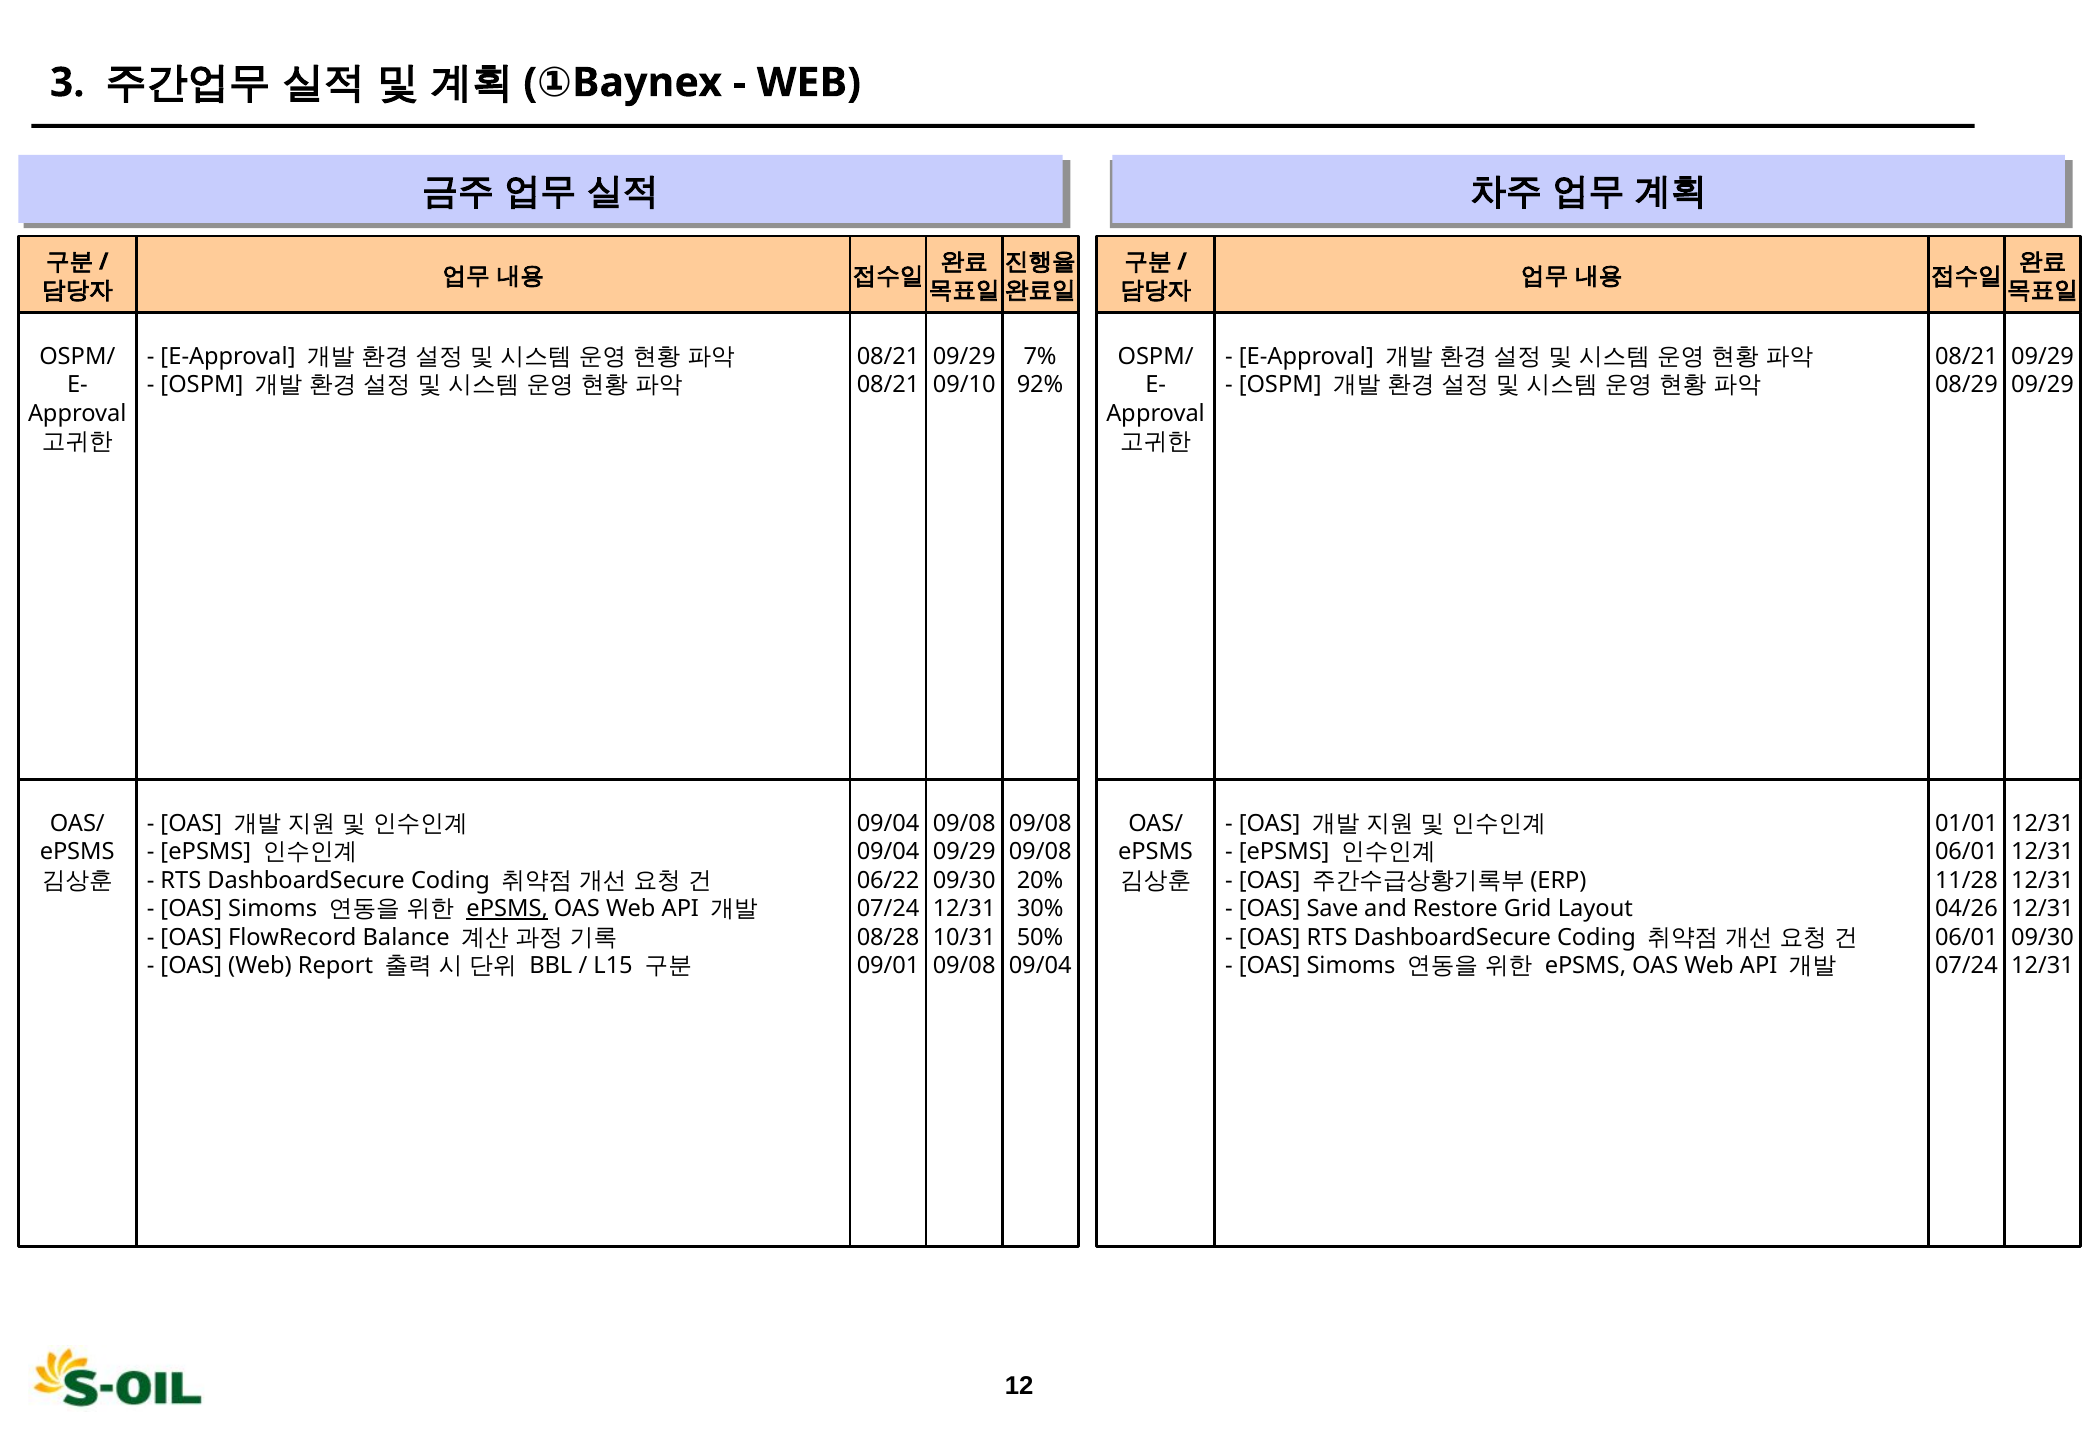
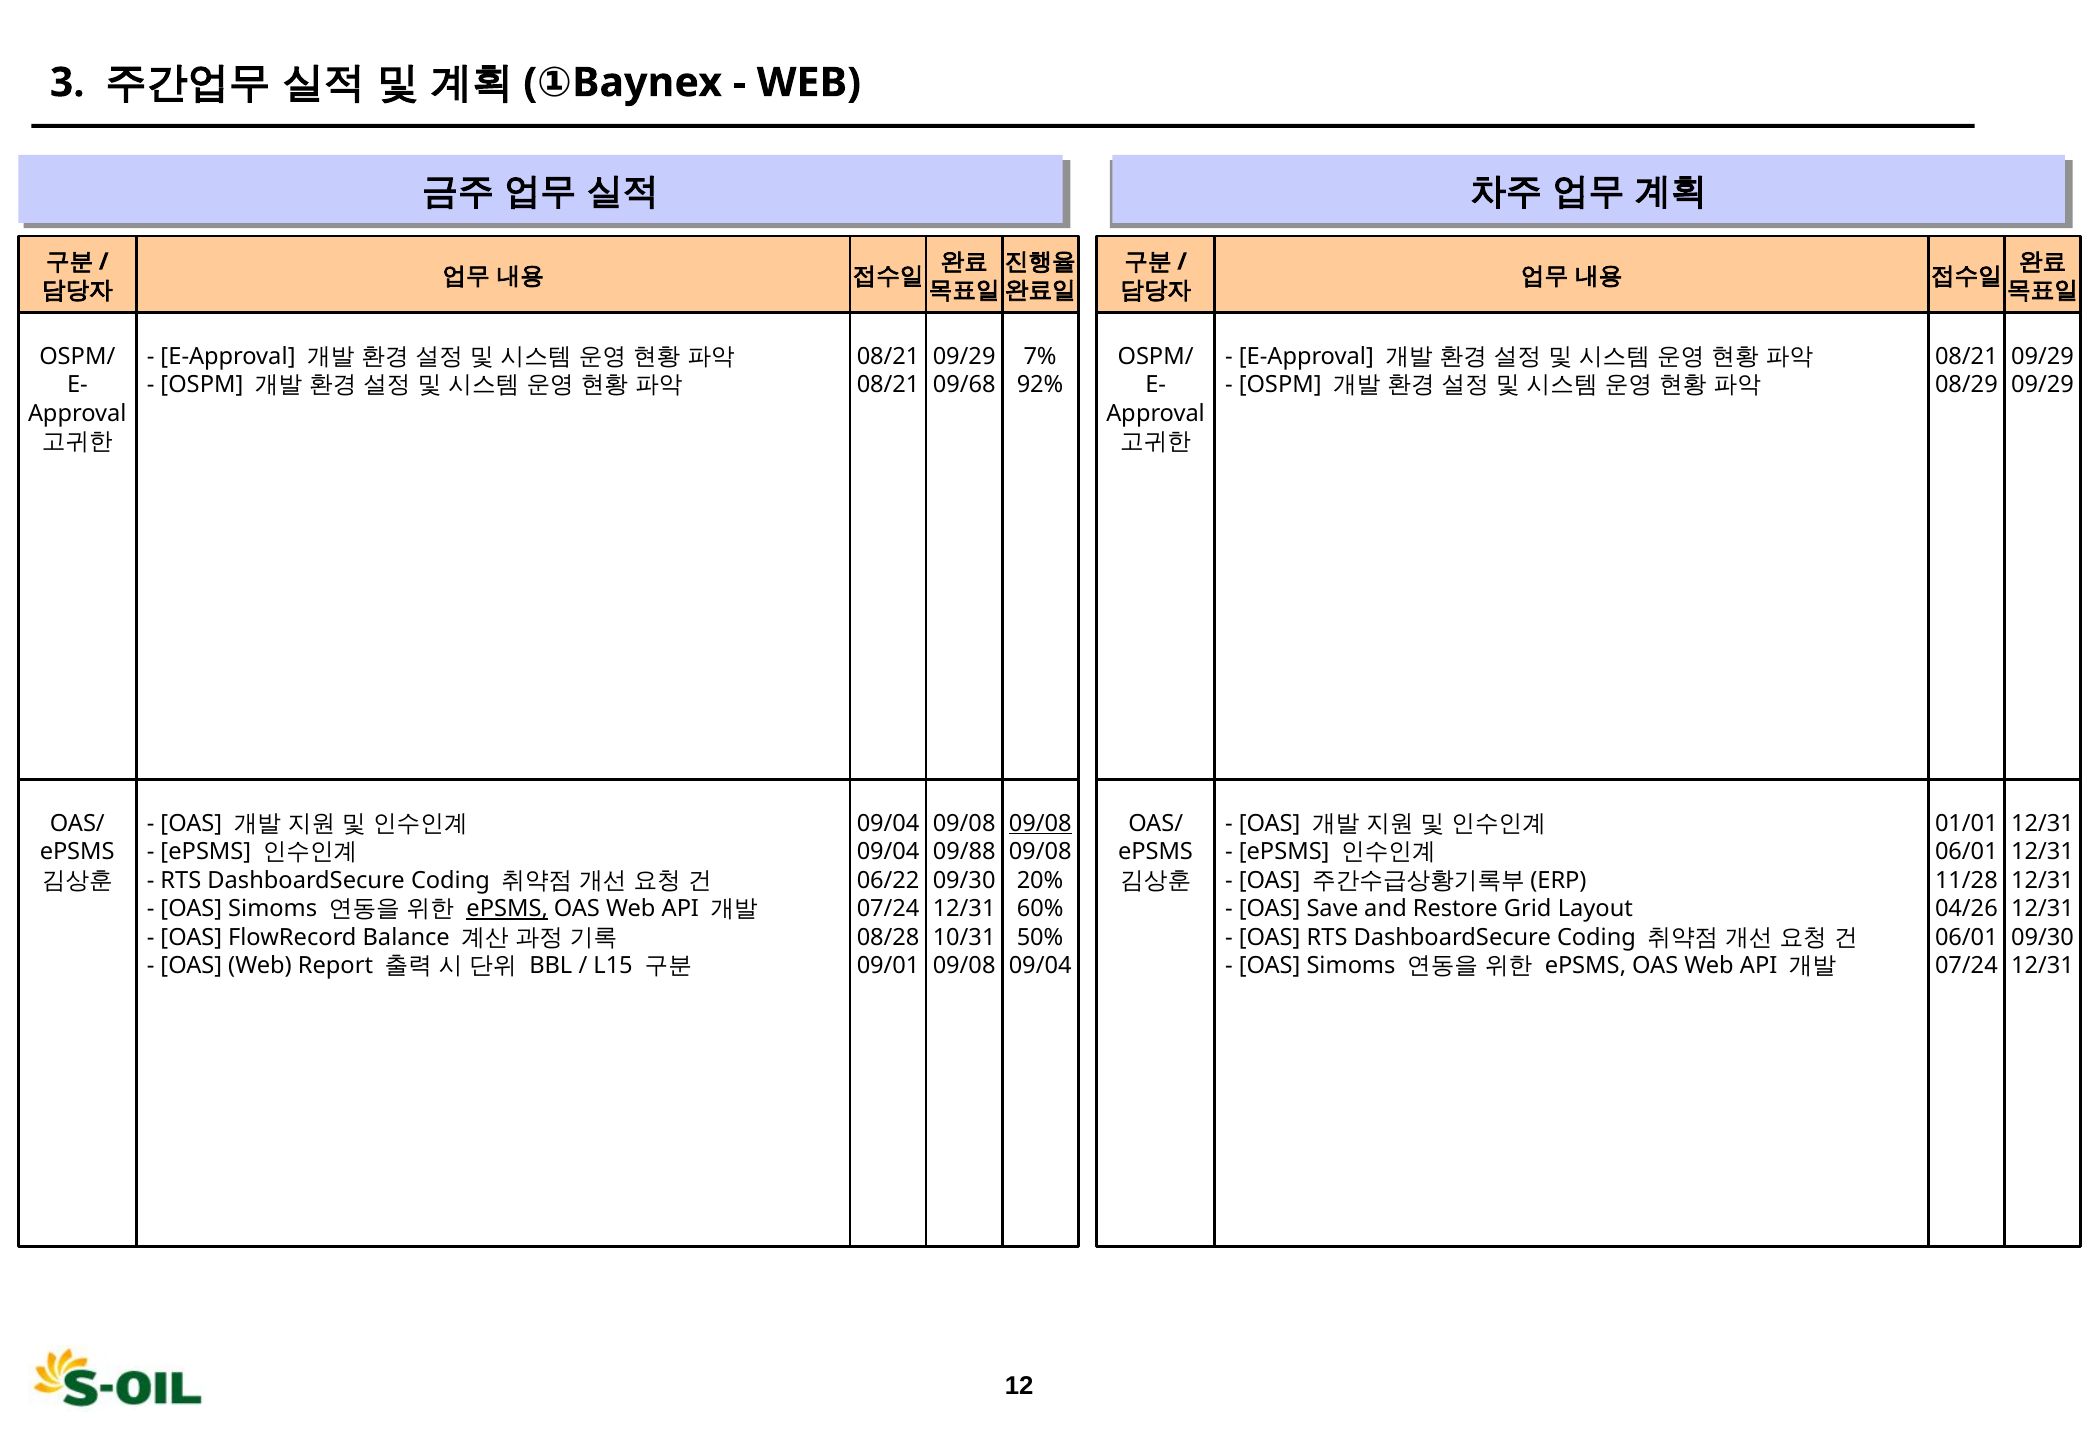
09/10: 09/10 -> 09/68
09/08 at (1040, 824) underline: none -> present
09/29 at (964, 852): 09/29 -> 09/88
30%: 30% -> 60%
